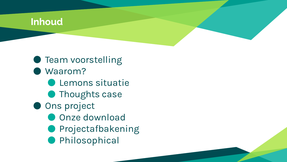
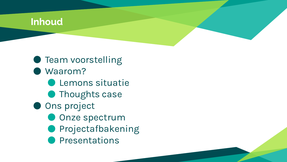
download: download -> spectrum
Philosophical: Philosophical -> Presentations
